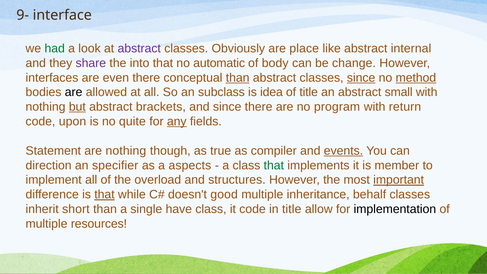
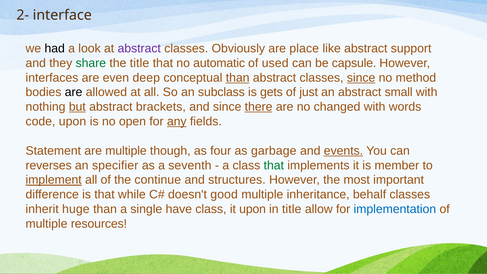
9-: 9- -> 2-
had colour: green -> black
internal: internal -> support
share colour: purple -> green
the into: into -> title
body: body -> used
change: change -> capsule
even there: there -> deep
method underline: present -> none
idea: idea -> gets
of title: title -> just
there at (259, 107) underline: none -> present
program: program -> changed
return: return -> words
quite: quite -> open
are nothing: nothing -> multiple
true: true -> four
compiler: compiler -> garbage
direction: direction -> reverses
aspects: aspects -> seventh
implement underline: none -> present
overload: overload -> continue
important underline: present -> none
that at (104, 195) underline: present -> none
short: short -> huge
it code: code -> upon
implementation colour: black -> blue
